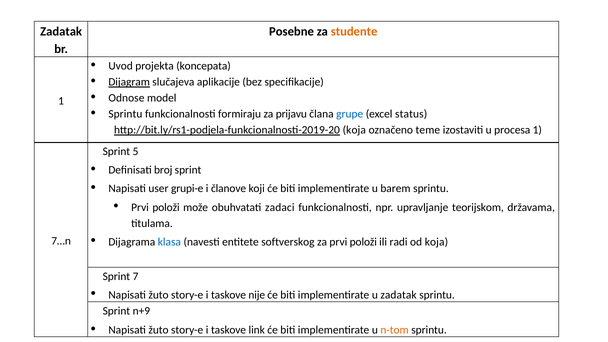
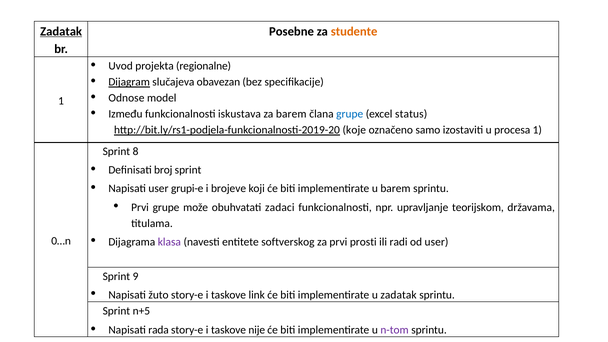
Zadatak at (61, 31) underline: none -> present
koncepata: koncepata -> regionalne
aplikacije: aplikacije -> obavezan
Sprintu at (125, 114): Sprintu -> Između
formiraju: formiraju -> iskustava
za prijavu: prijavu -> barem
http://bit.ly/rs1-podjela-funkcionalnosti-2019-20 koja: koja -> koje
teme: teme -> samo
5: 5 -> 8
članove: članove -> brojeve
položi at (166, 207): položi -> grupe
7…n: 7…n -> 0…n
klasa colour: blue -> purple
za prvi položi: položi -> prosti
od koja: koja -> user
7: 7 -> 9
nije: nije -> link
n+9: n+9 -> n+5
žuto at (159, 330): žuto -> rada
link: link -> nije
n-tom colour: orange -> purple
